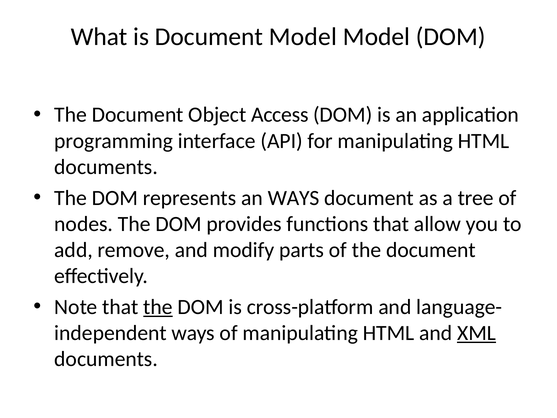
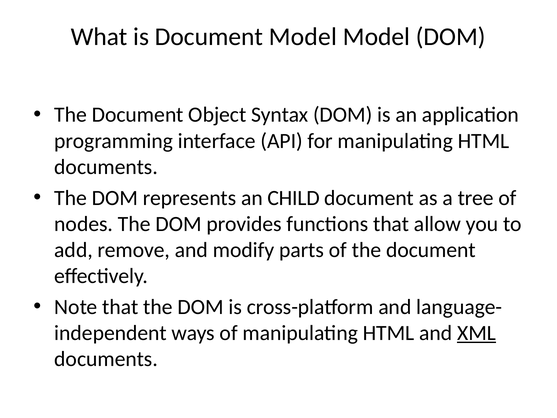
Access: Access -> Syntax
an WAYS: WAYS -> CHILD
the at (158, 307) underline: present -> none
